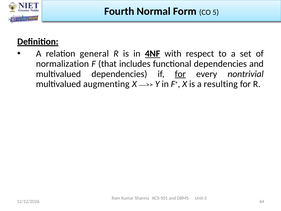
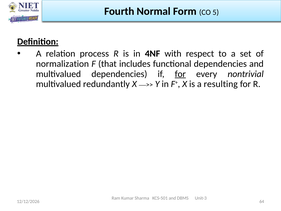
general: general -> process
4NF underline: present -> none
augmenting: augmenting -> redundantly
